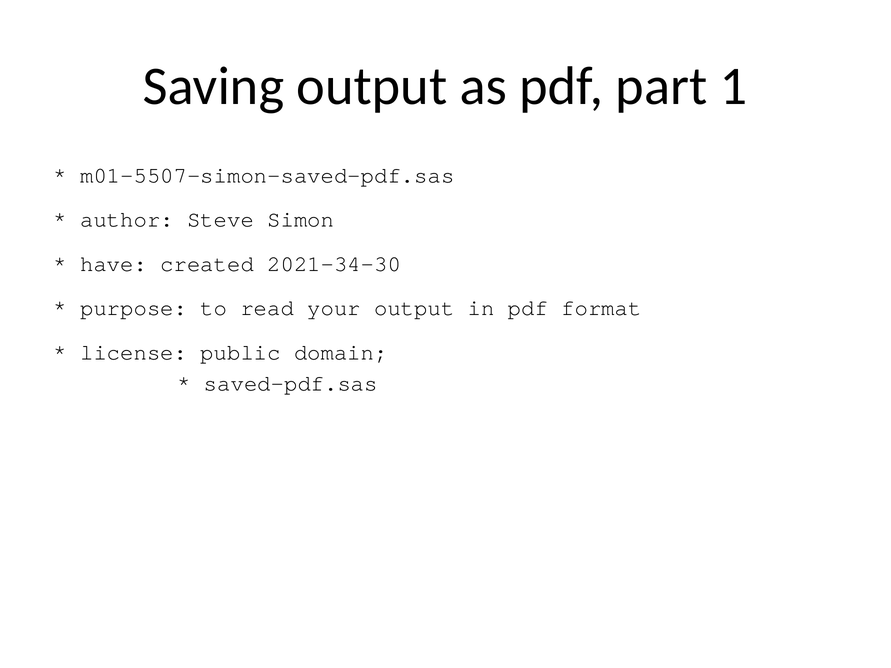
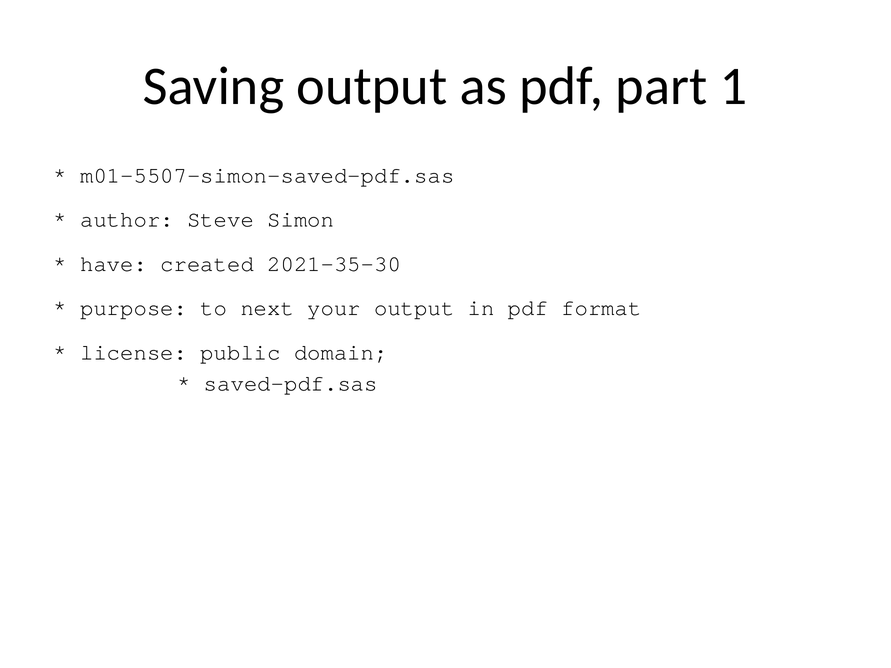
2021-34-30: 2021-34-30 -> 2021-35-30
read: read -> next
